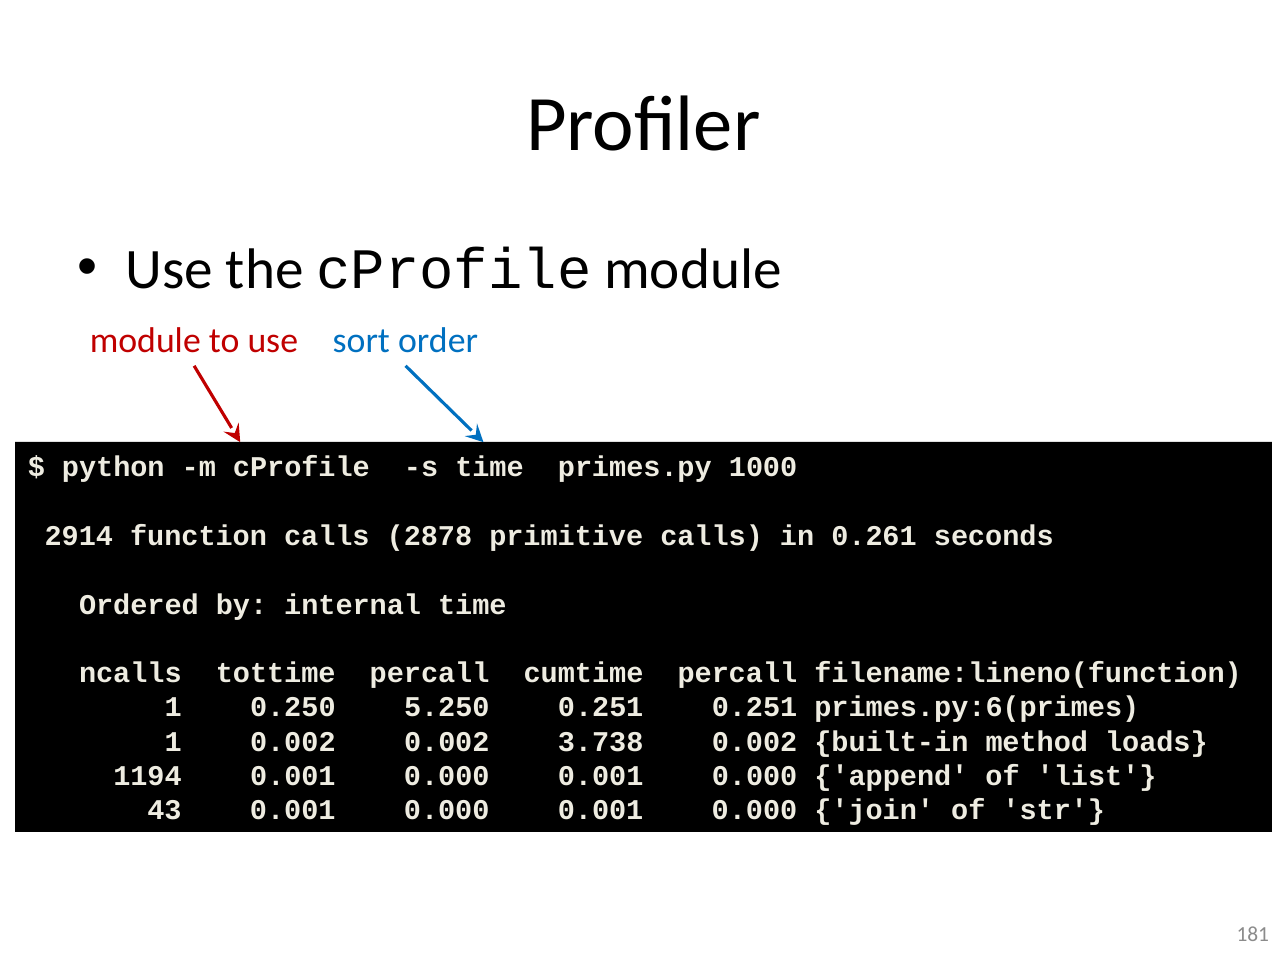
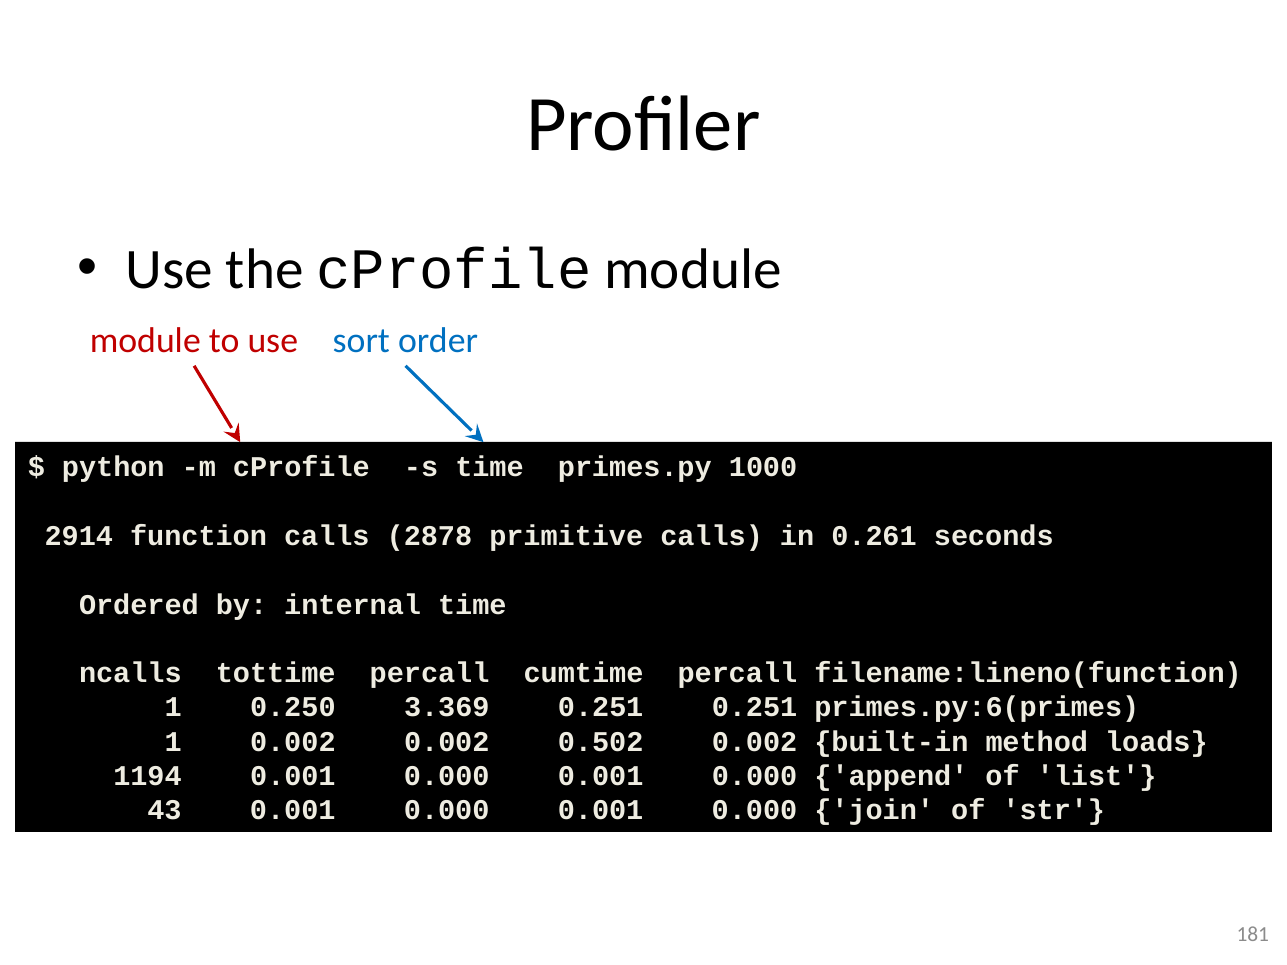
5.250: 5.250 -> 3.369
3.738: 3.738 -> 0.502
